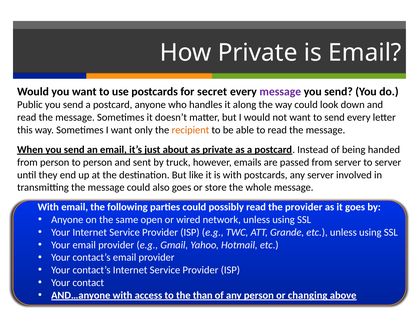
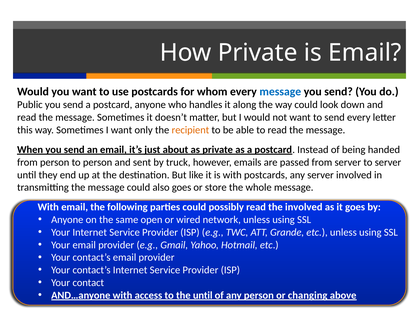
secret: secret -> whom
message at (280, 91) colour: purple -> blue
the provider: provider -> involved
the than: than -> until
